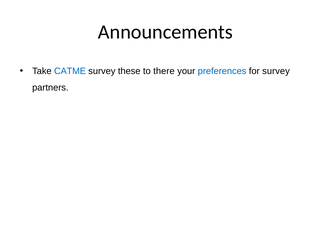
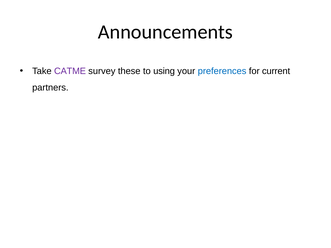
CATME colour: blue -> purple
there: there -> using
for survey: survey -> current
